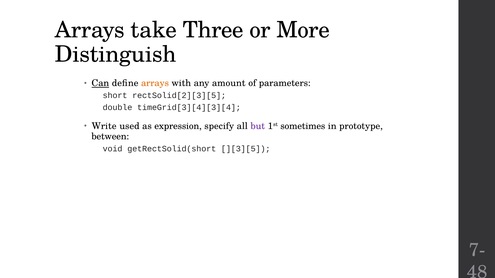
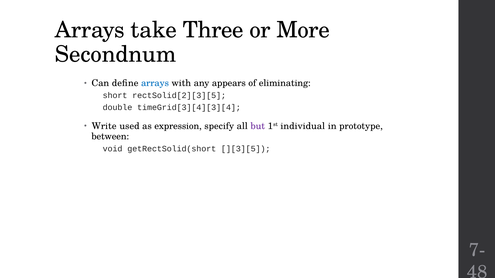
Distinguish: Distinguish -> Secondnum
Can underline: present -> none
arrays at (155, 83) colour: orange -> blue
amount: amount -> appears
parameters: parameters -> eliminating
sometimes: sometimes -> individual
